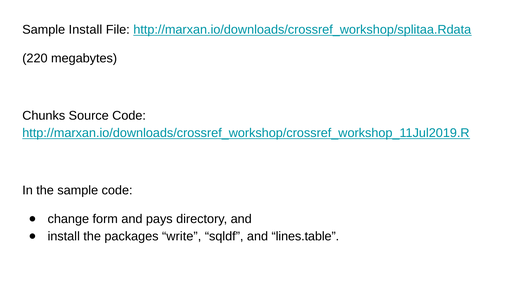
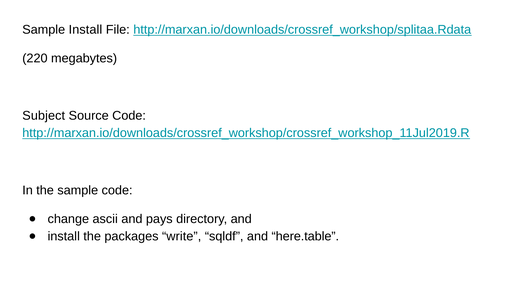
Chunks: Chunks -> Subject
form: form -> ascii
lines.table: lines.table -> here.table
